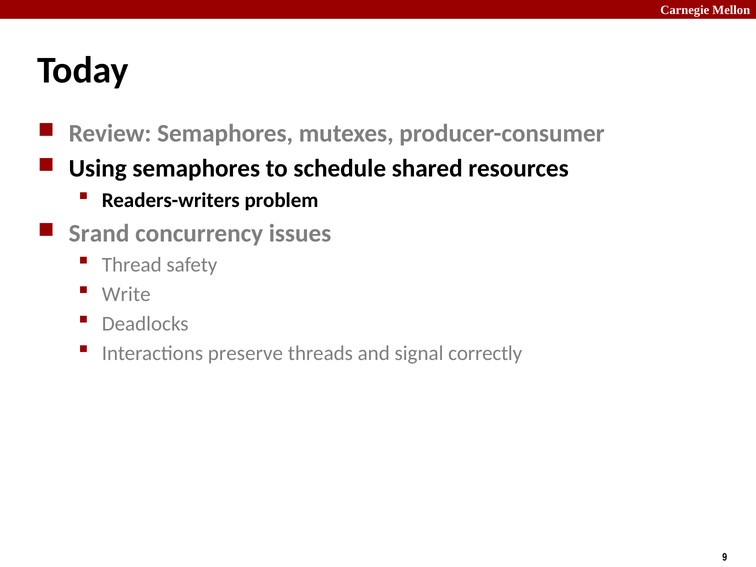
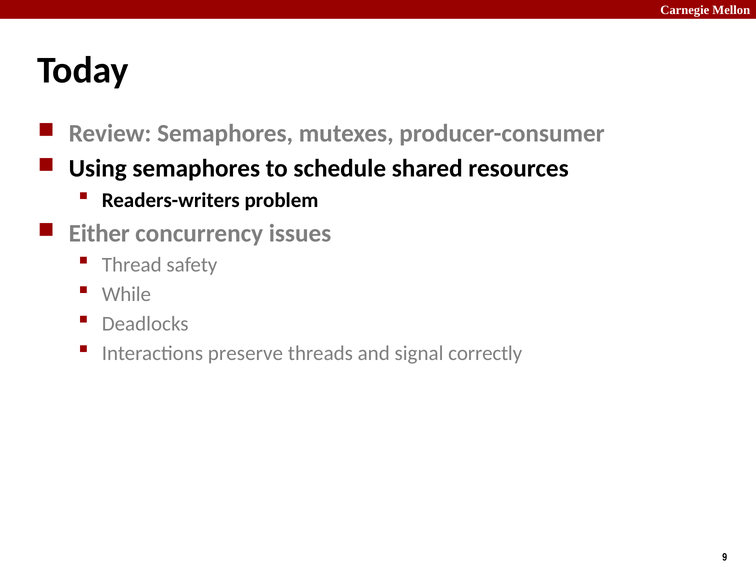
Srand: Srand -> Either
Write: Write -> While
